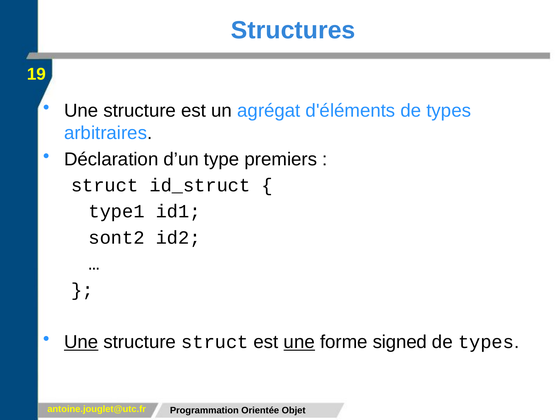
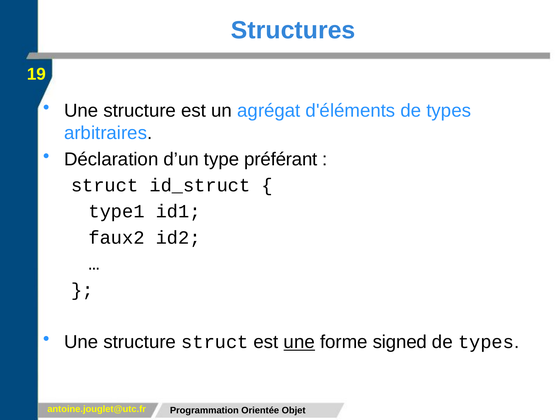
premiers: premiers -> préférant
sont2: sont2 -> faux2
Une at (81, 342) underline: present -> none
